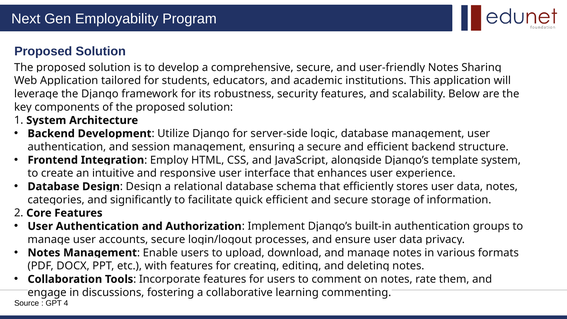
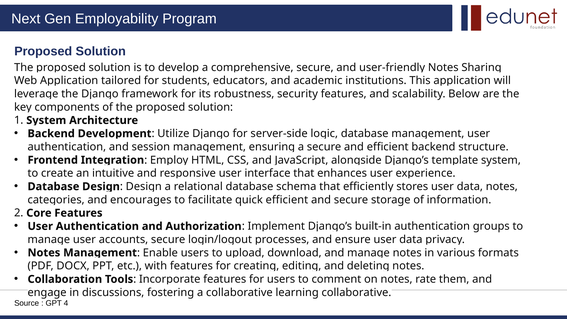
significantly: significantly -> encourages
learning commenting: commenting -> collaborative
